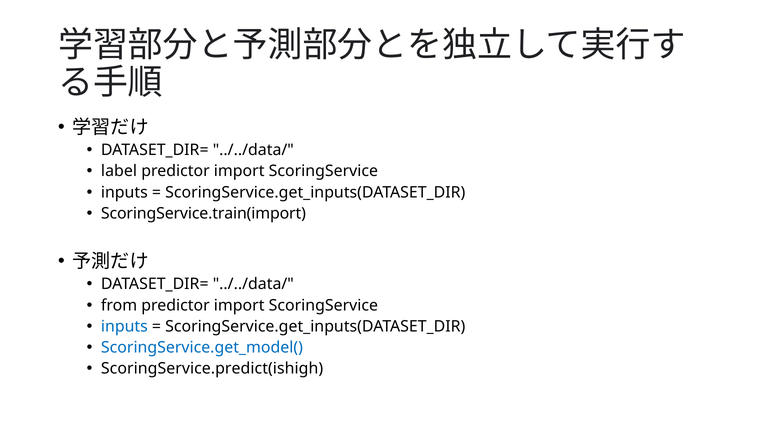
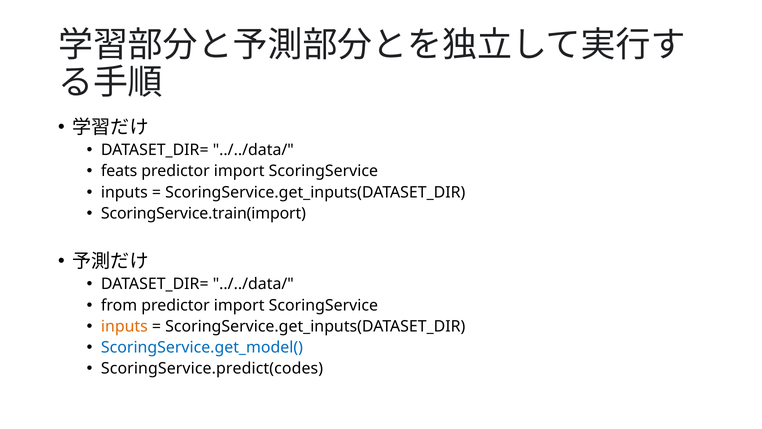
label: label -> feats
inputs at (124, 326) colour: blue -> orange
ScoringService.predict(ishigh: ScoringService.predict(ishigh -> ScoringService.predict(codes
